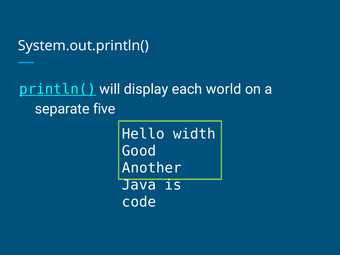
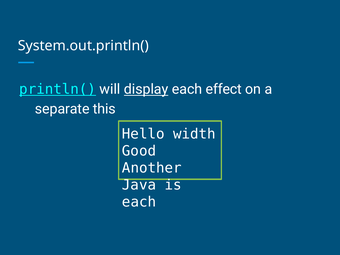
display underline: none -> present
world: world -> effect
five: five -> this
code at (139, 202): code -> each
